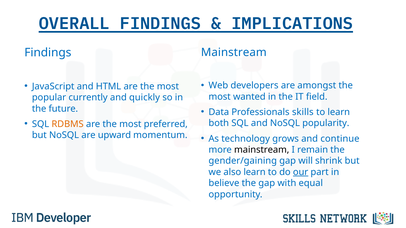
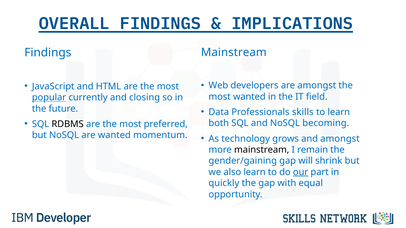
popular underline: none -> present
quickly: quickly -> closing
RDBMS colour: orange -> black
popularity: popularity -> becoming
are upward: upward -> wanted
and continue: continue -> amongst
believe: believe -> quickly
